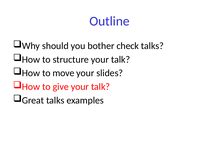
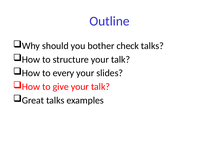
move: move -> every
